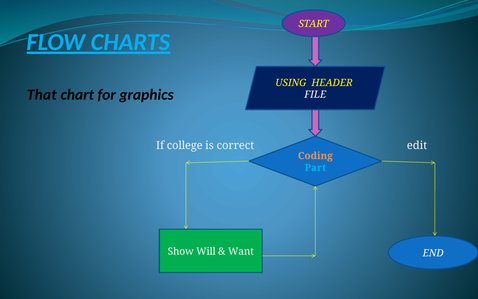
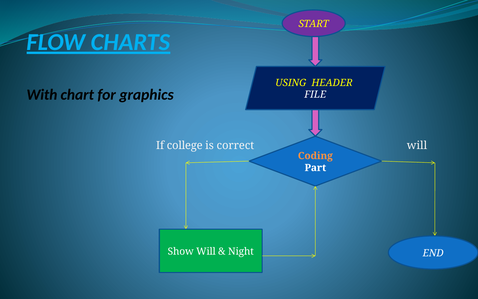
That: That -> With
edit at (417, 145): edit -> will
Part colour: light blue -> white
Want: Want -> Night
